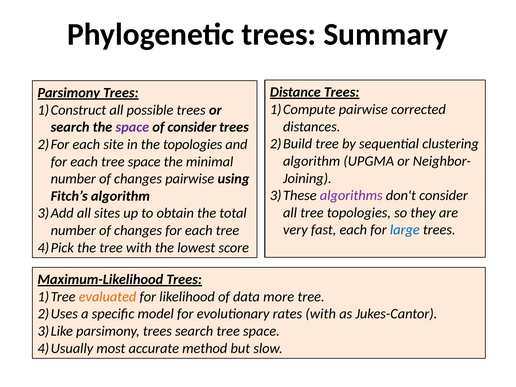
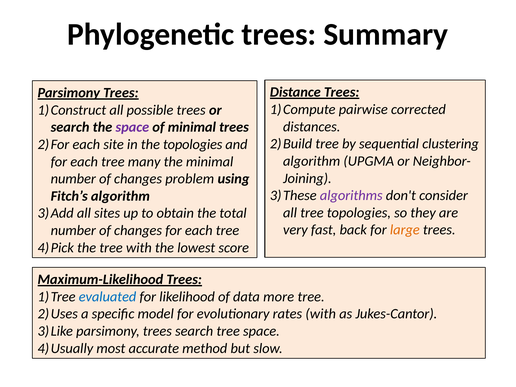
of consider: consider -> minimal
each tree space: space -> many
changes pairwise: pairwise -> problem
fast each: each -> back
large colour: blue -> orange
evaluated colour: orange -> blue
